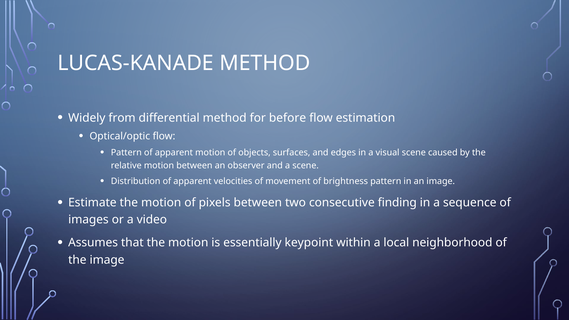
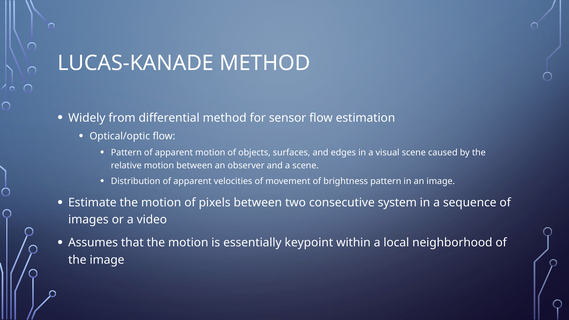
before: before -> sensor
finding: finding -> system
